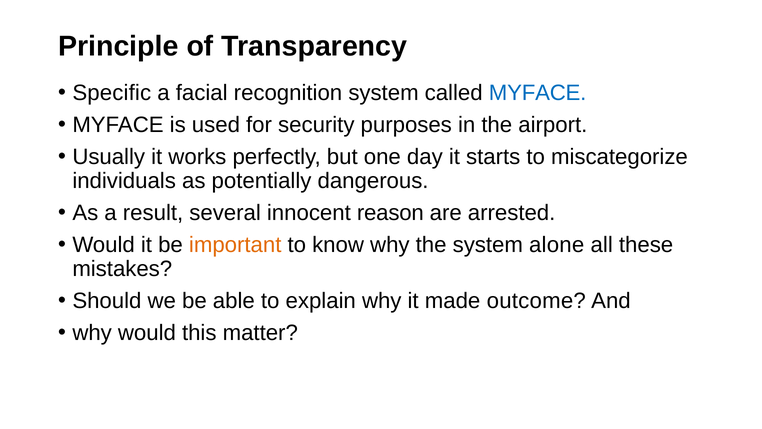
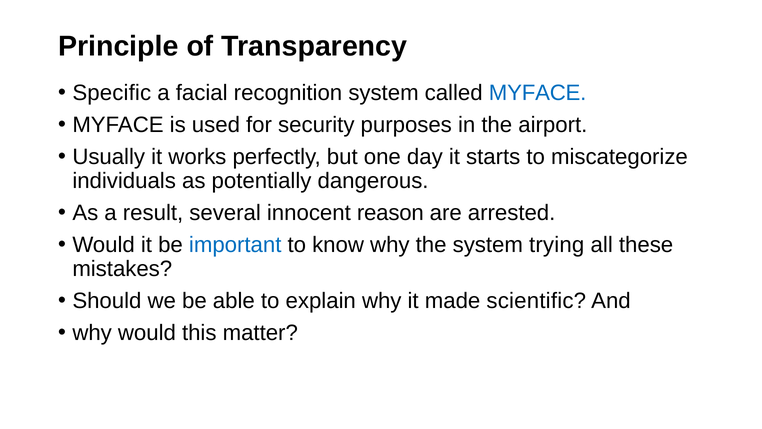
important colour: orange -> blue
alone: alone -> trying
outcome: outcome -> scientific
